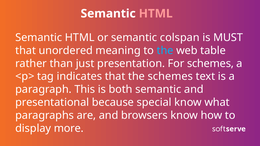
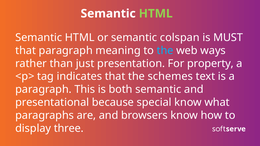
HTML at (156, 14) colour: pink -> light green
that unordered: unordered -> paragraph
table: table -> ways
For schemes: schemes -> property
more: more -> three
